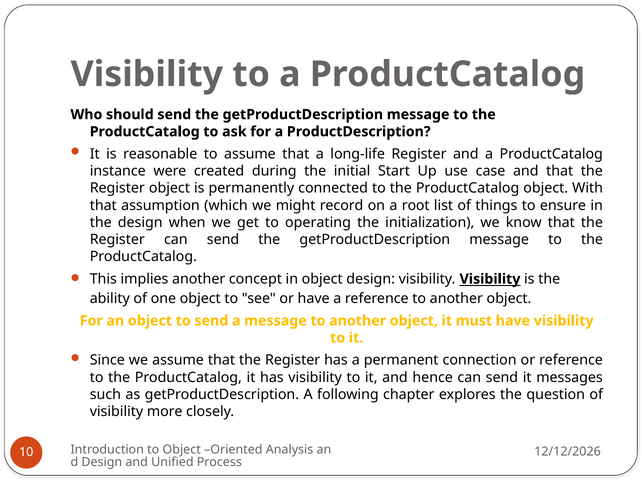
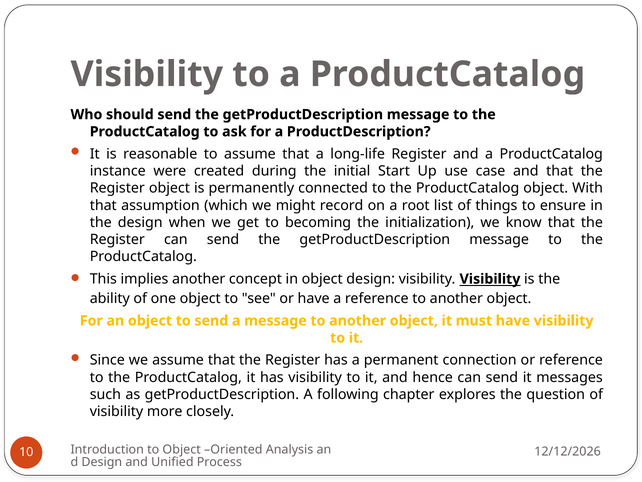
operating: operating -> becoming
